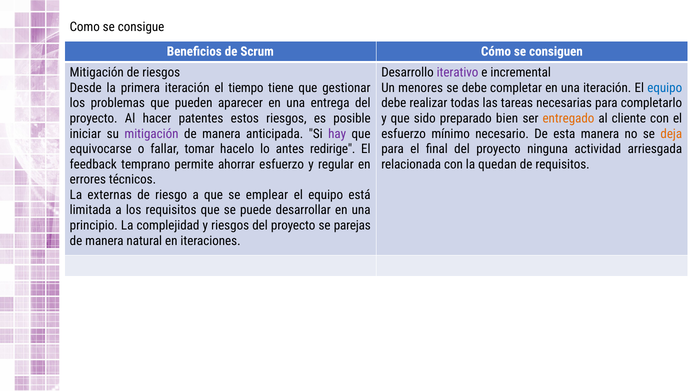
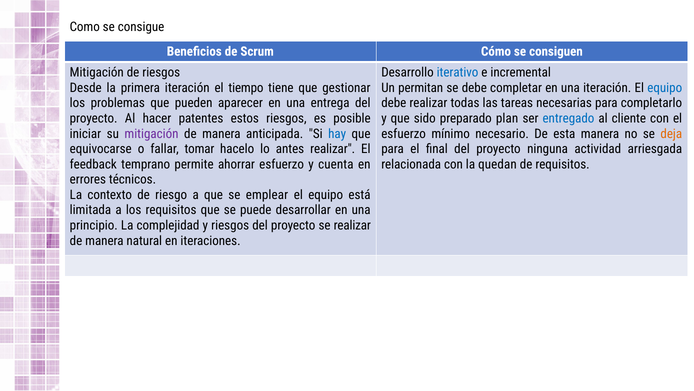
iterativo colour: purple -> blue
menores: menores -> permitan
bien: bien -> plan
entregado colour: orange -> blue
hay colour: purple -> blue
antes redirige: redirige -> realizar
regular: regular -> cuenta
externas: externas -> contexto
se parejas: parejas -> realizar
